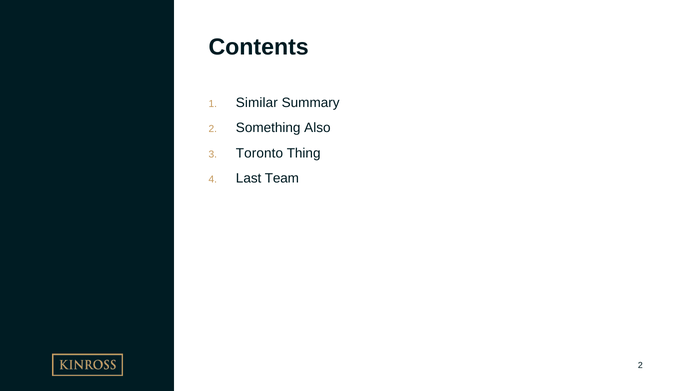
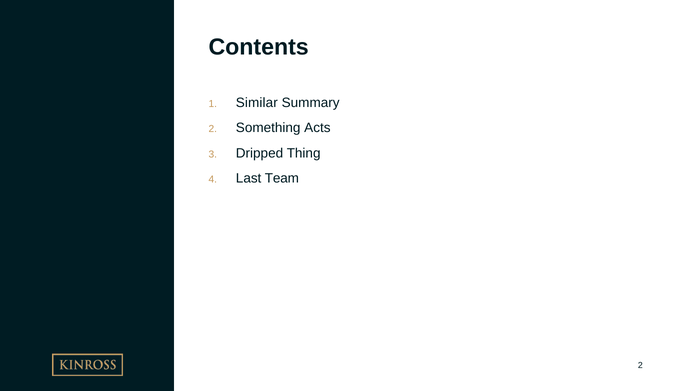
Also: Also -> Acts
Toronto: Toronto -> Dripped
